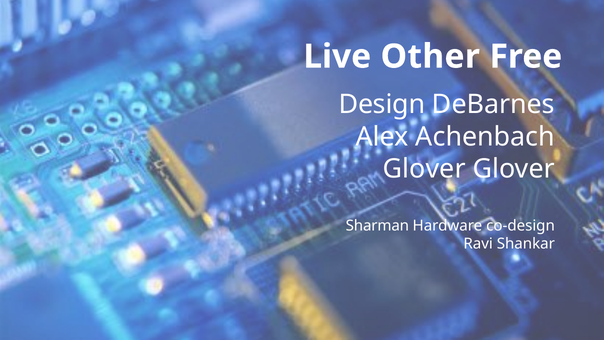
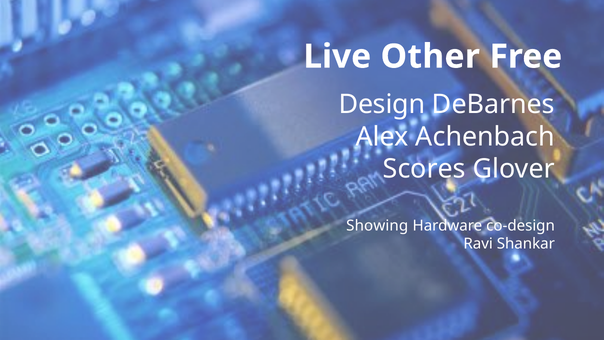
Glover at (424, 169): Glover -> Scores
Sharman: Sharman -> Showing
